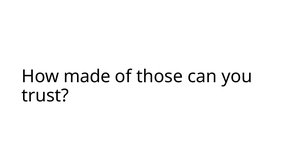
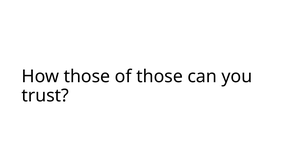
How made: made -> those
